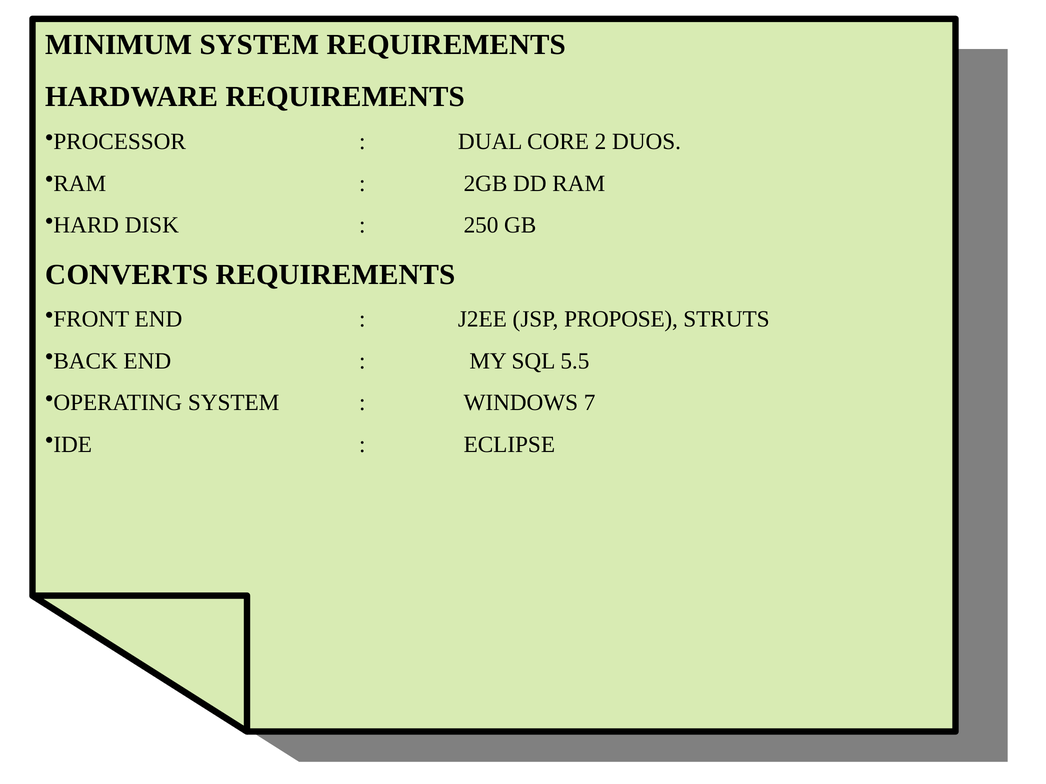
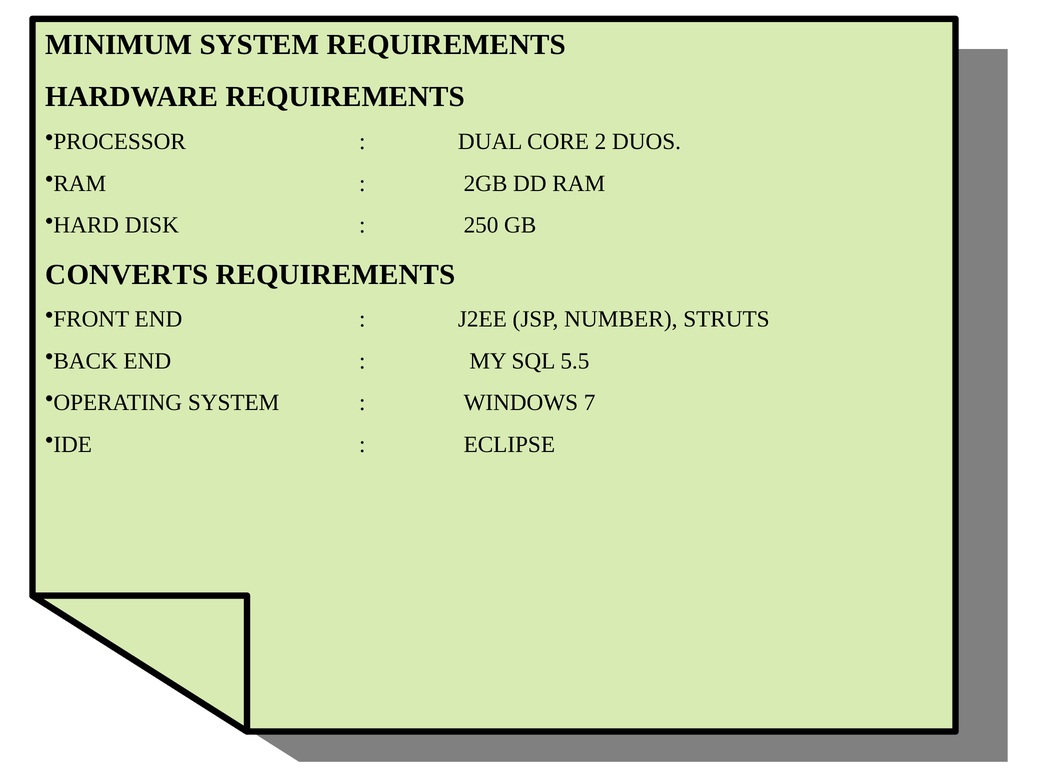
PROPOSE: PROPOSE -> NUMBER
